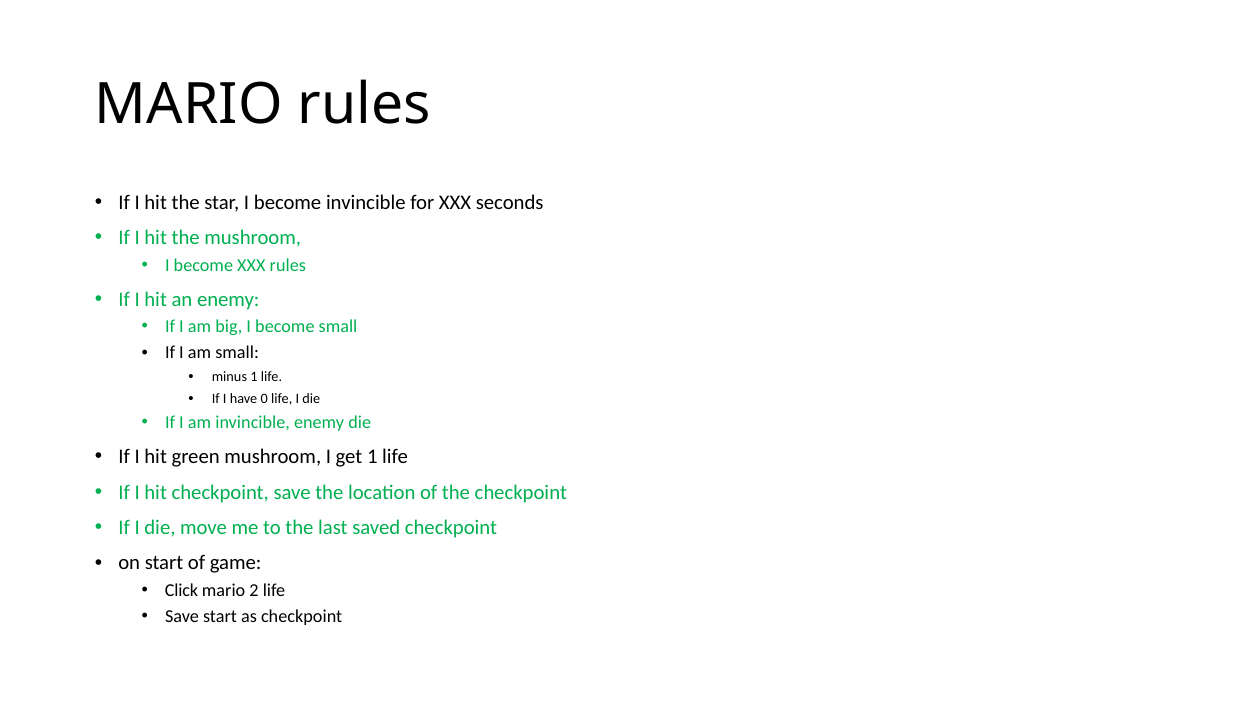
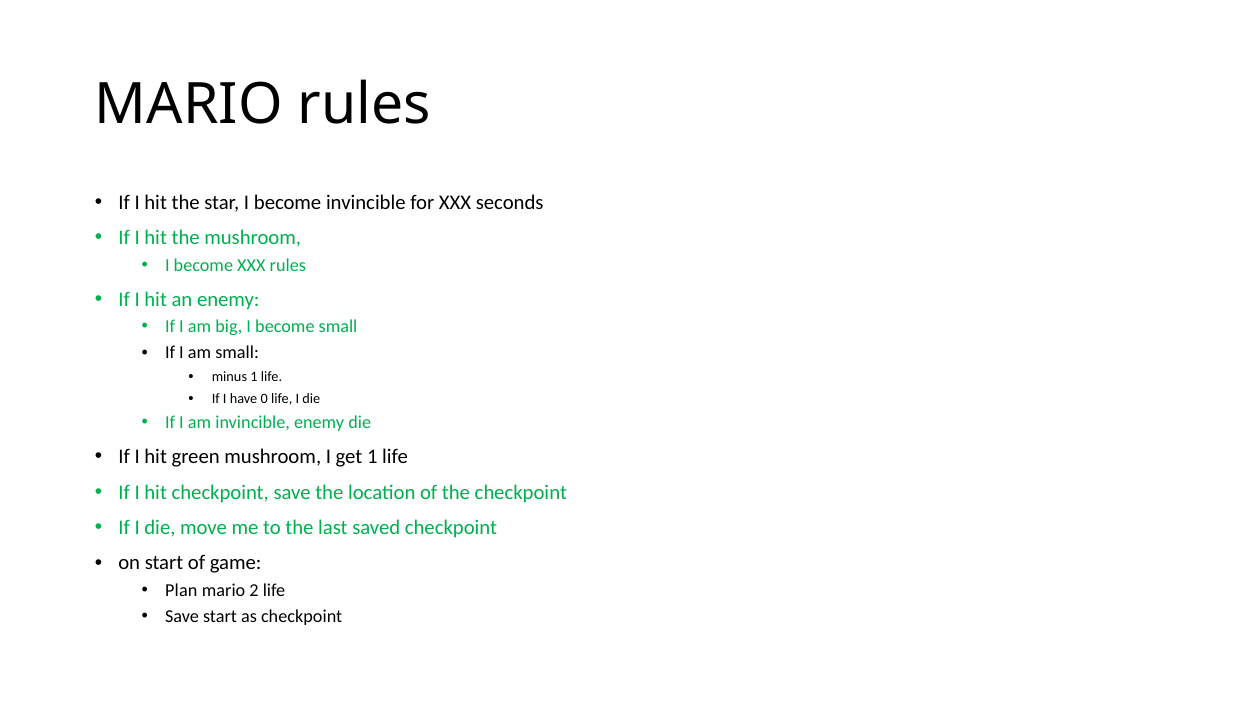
Click: Click -> Plan
